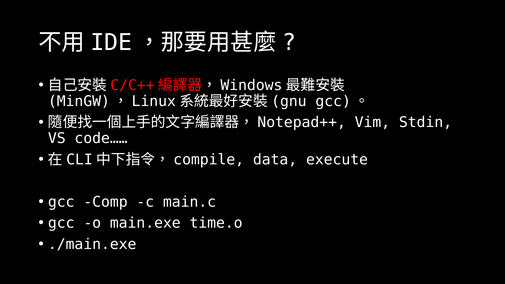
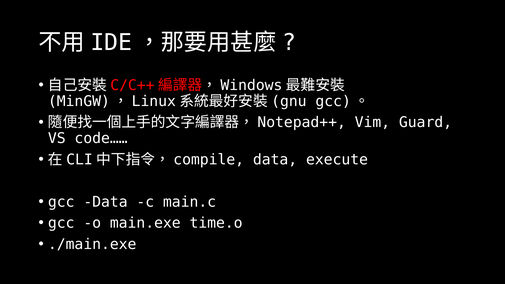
Stdin: Stdin -> Guard
gcc Comp: Comp -> Data
